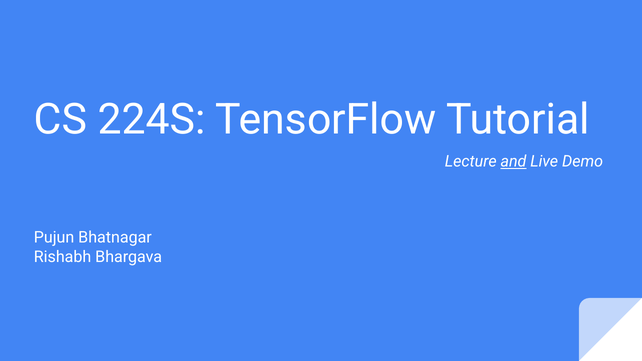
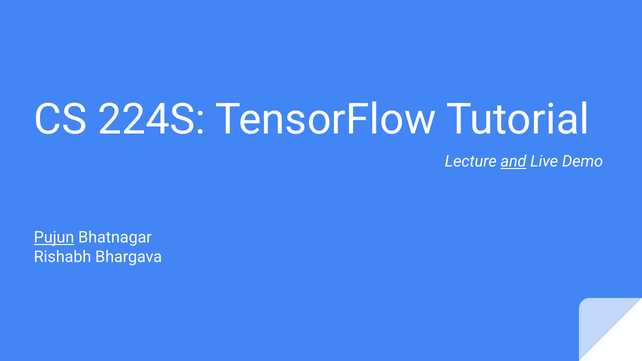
Pujun underline: none -> present
